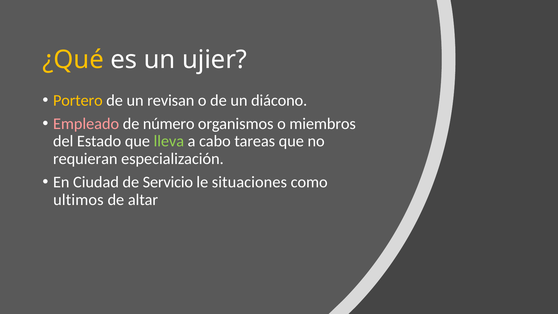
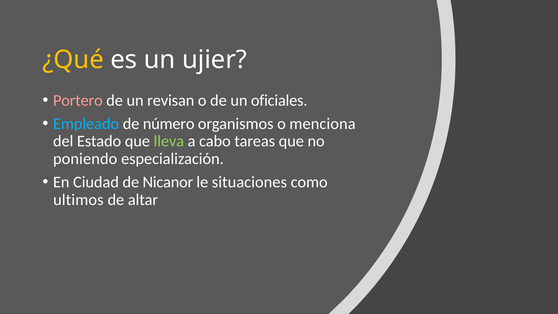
Portero colour: yellow -> pink
diácono: diácono -> oficiales
Empleado colour: pink -> light blue
miembros: miembros -> menciona
requieran: requieran -> poniendo
Servicio: Servicio -> Nicanor
